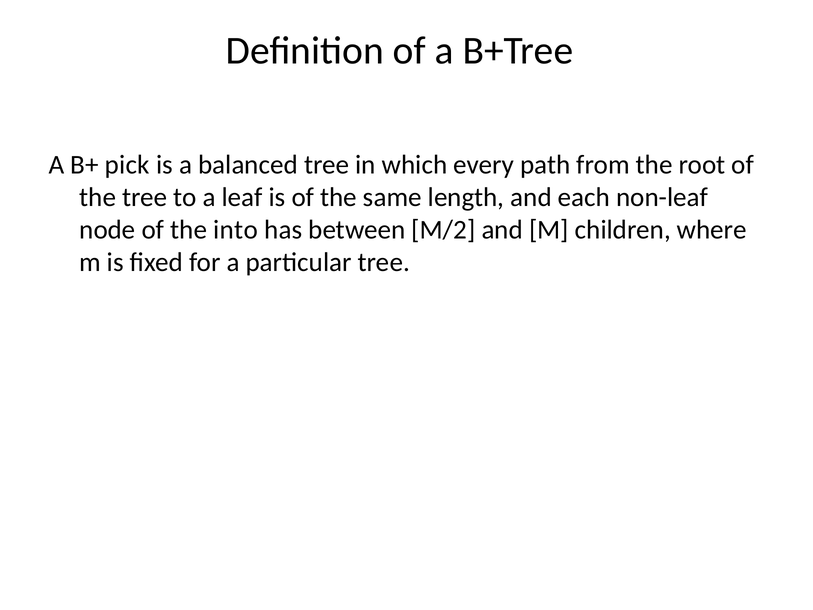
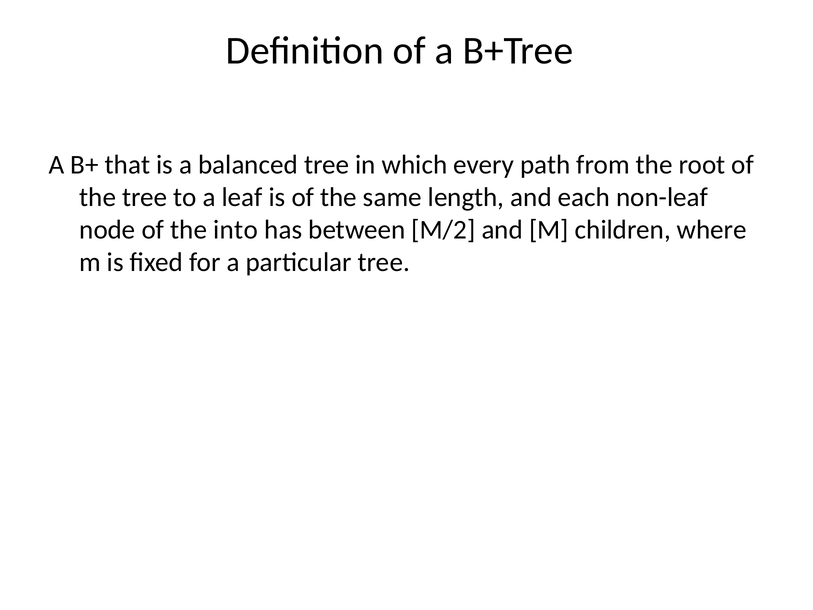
pick: pick -> that
